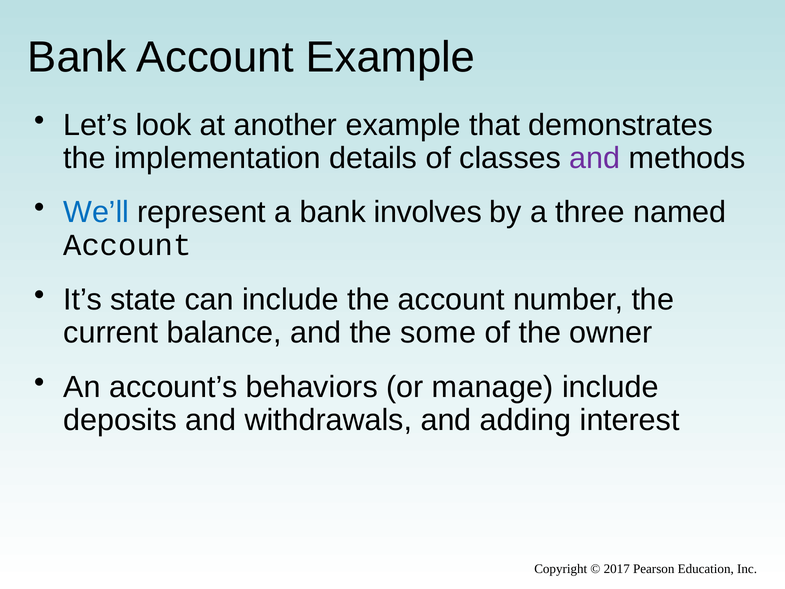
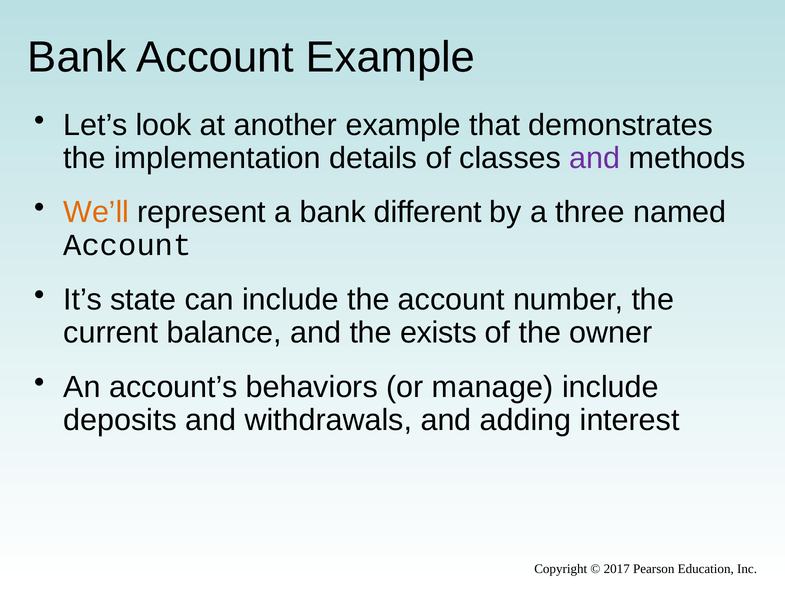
We’ll colour: blue -> orange
involves: involves -> different
some: some -> exists
